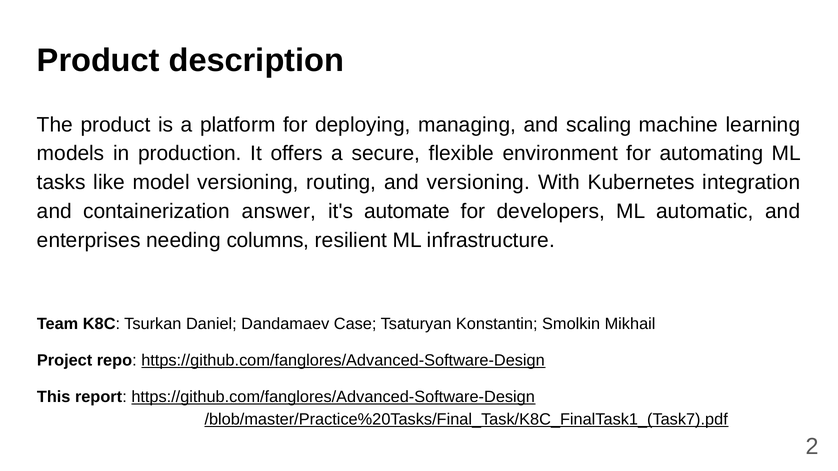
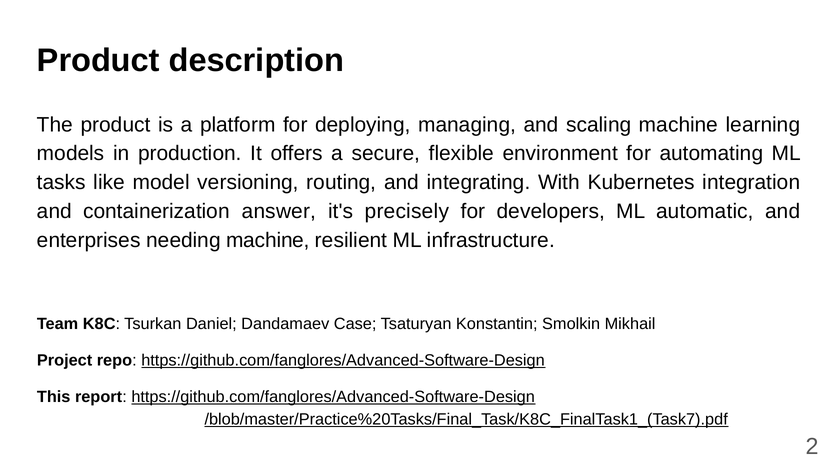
and versioning: versioning -> integrating
automate: automate -> precisely
needing columns: columns -> machine
